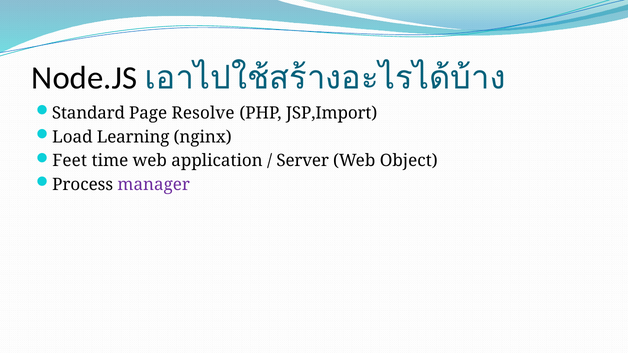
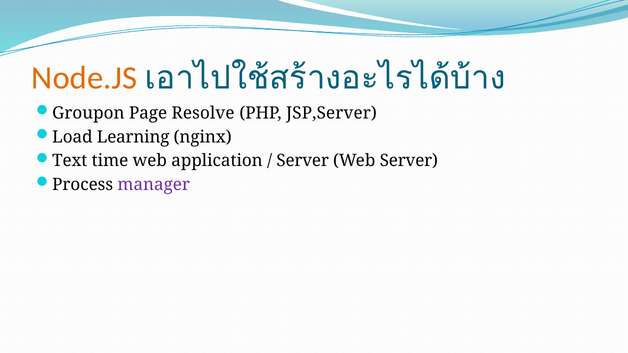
Node.JS colour: black -> orange
Standard: Standard -> Groupon
JSP,Import: JSP,Import -> JSP,Server
Feet: Feet -> Text
Web Object: Object -> Server
